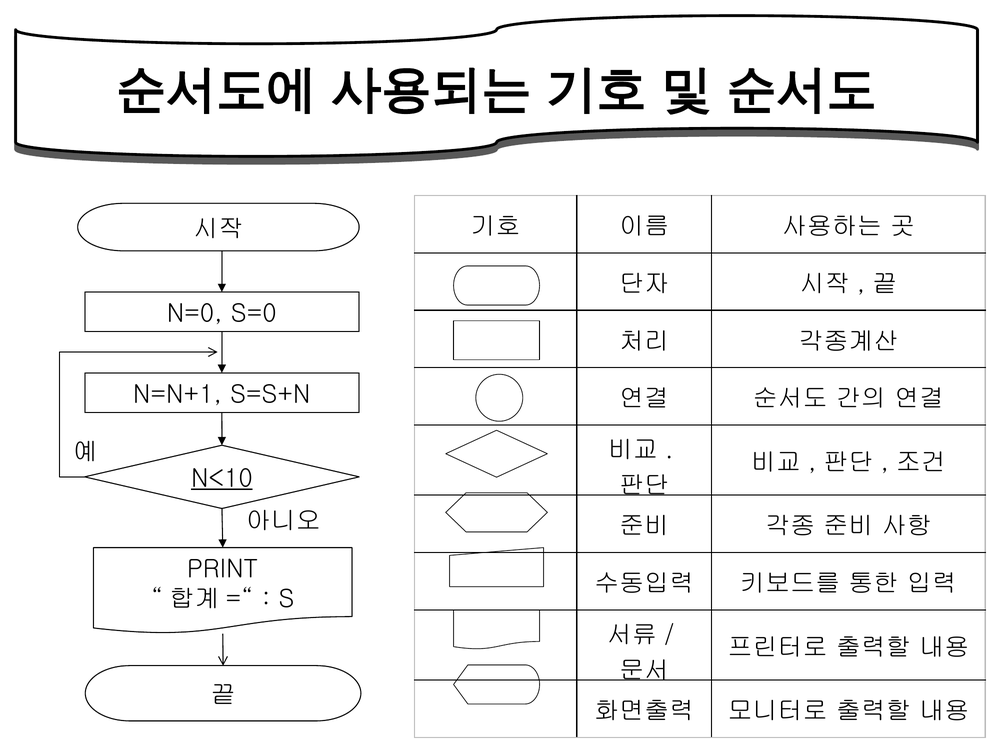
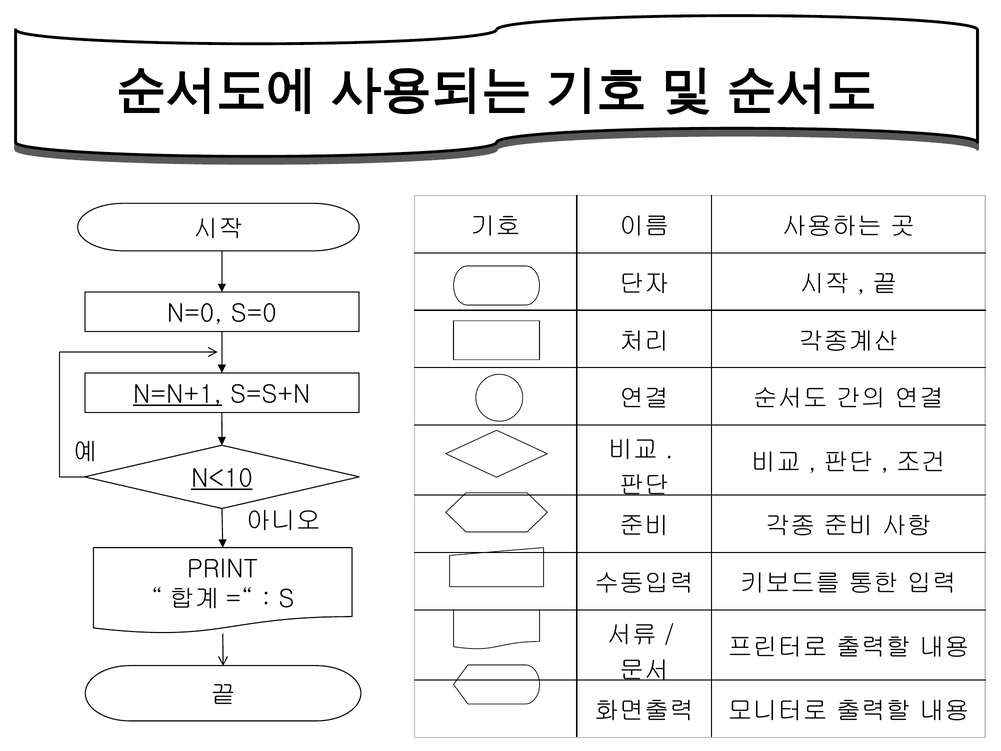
N=N+1 underline: none -> present
